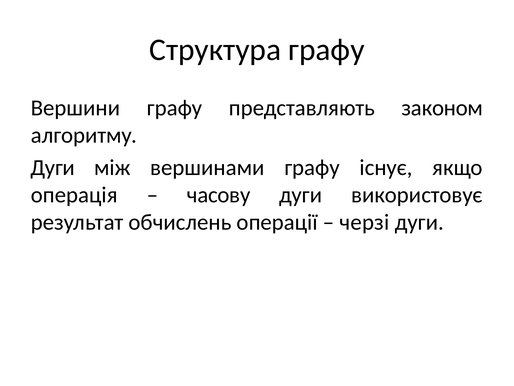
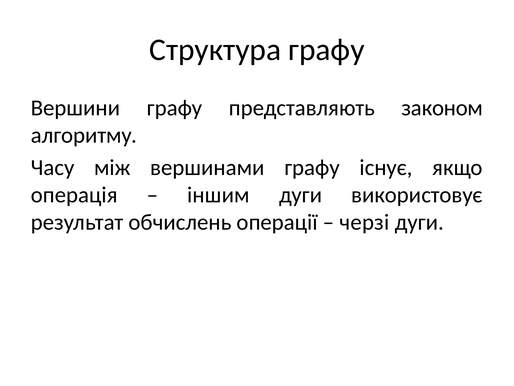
Дуги at (53, 167): Дуги -> Часу
часову: часову -> іншим
